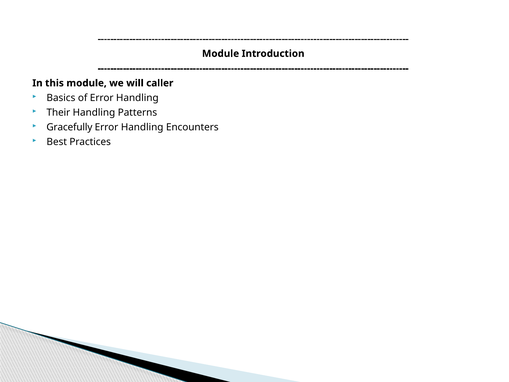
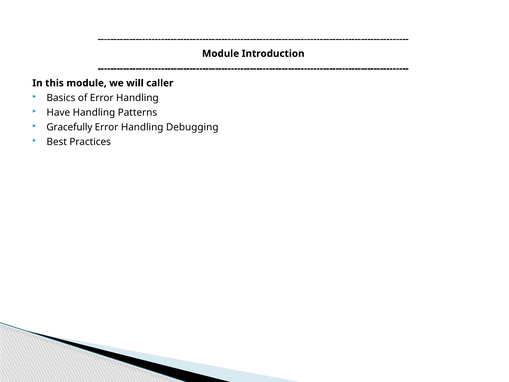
Their: Their -> Have
Encounters: Encounters -> Debugging
